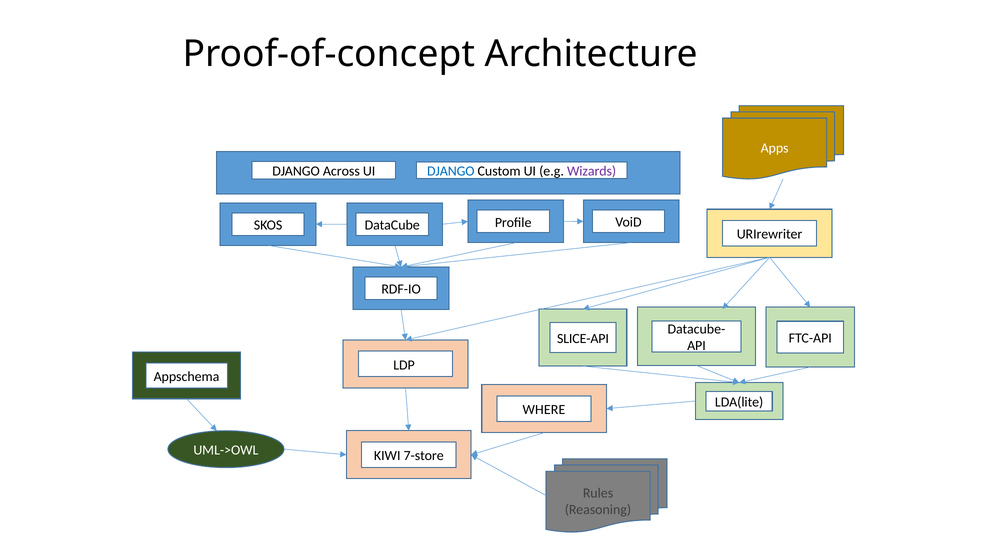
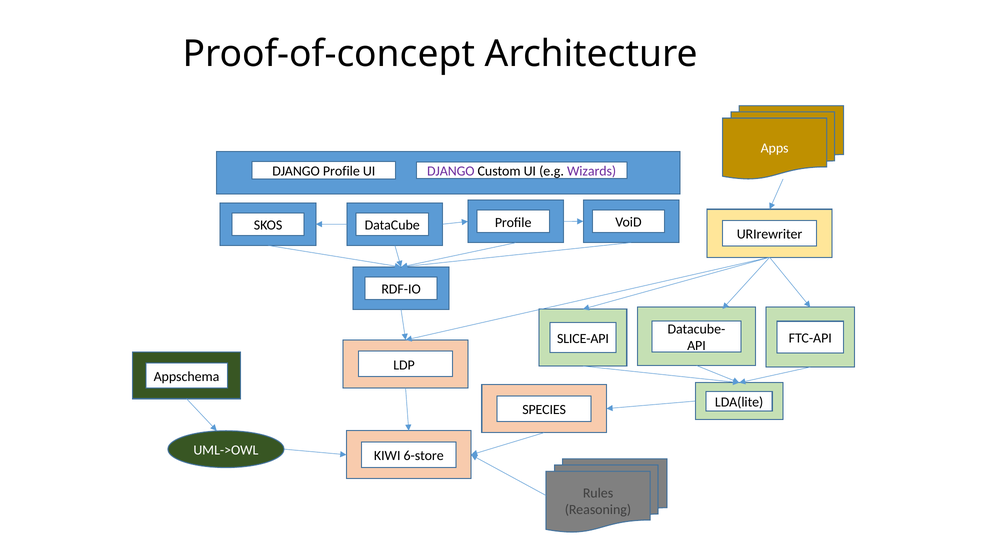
DJANGO Across: Across -> Profile
DJANGO at (451, 171) colour: blue -> purple
WHERE: WHERE -> SPECIES
7-store: 7-store -> 6-store
